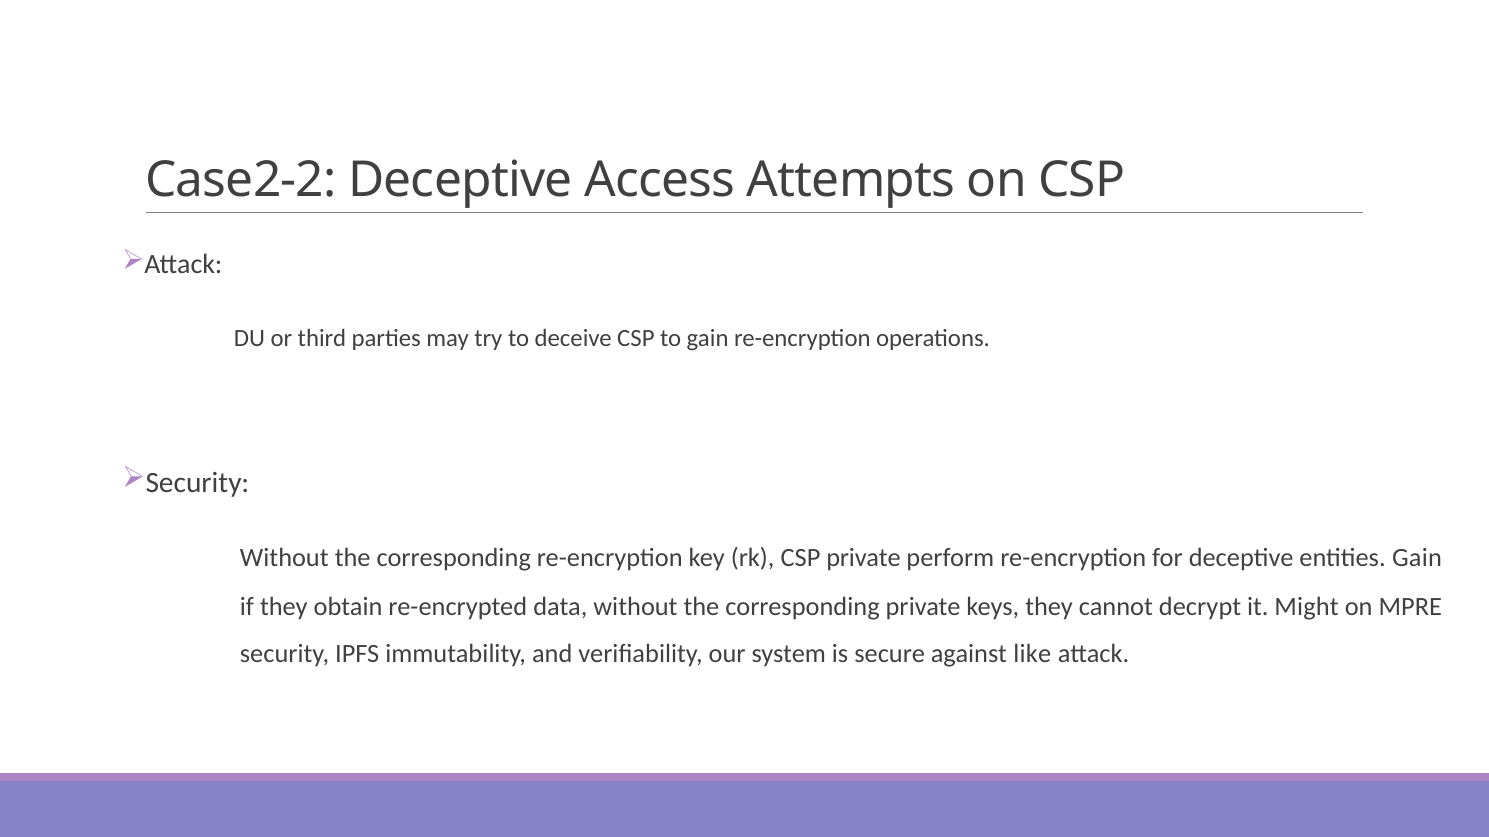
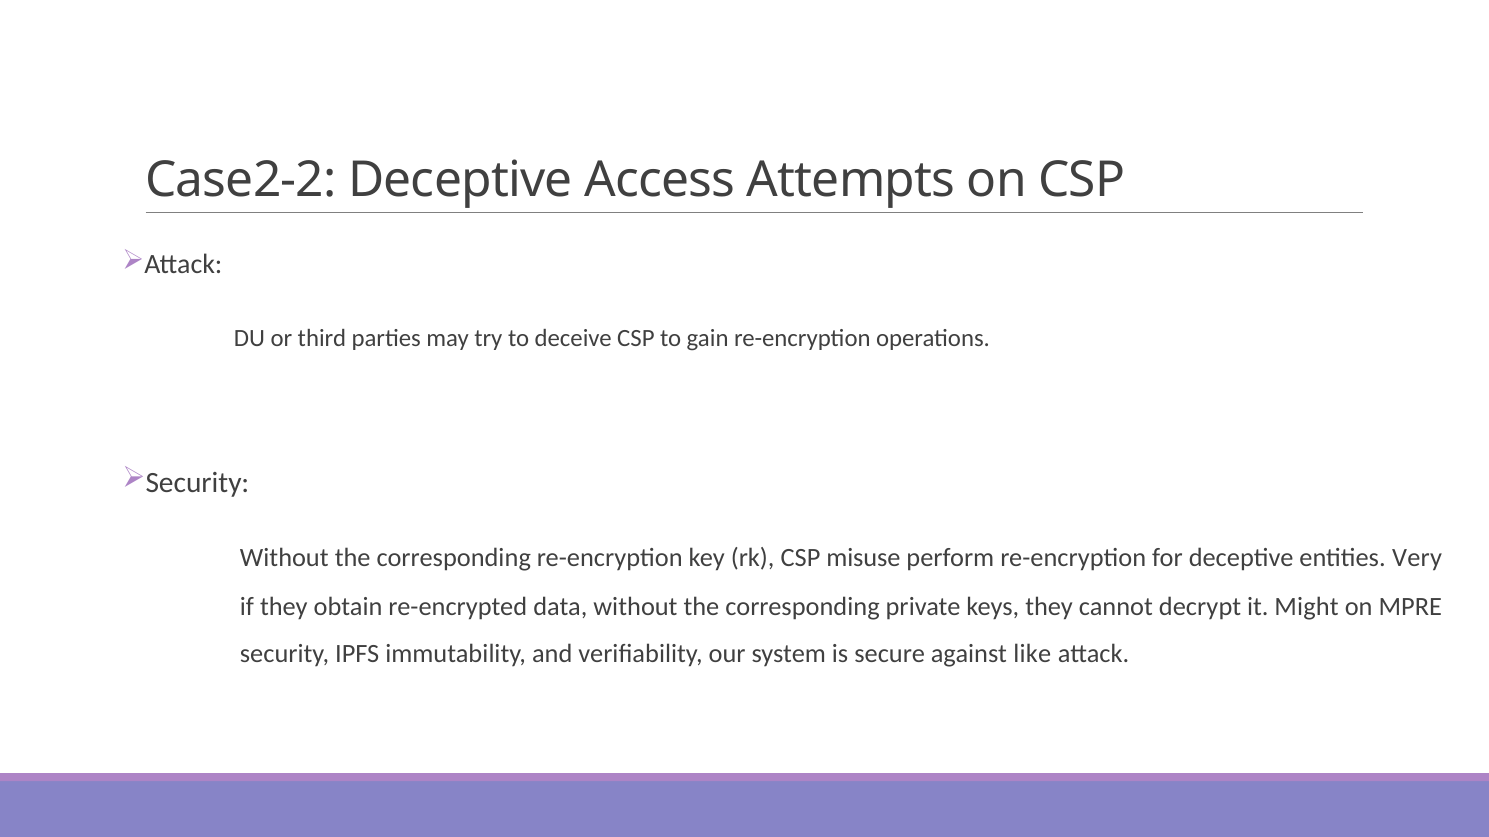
CSP private: private -> misuse
entities Gain: Gain -> Very
